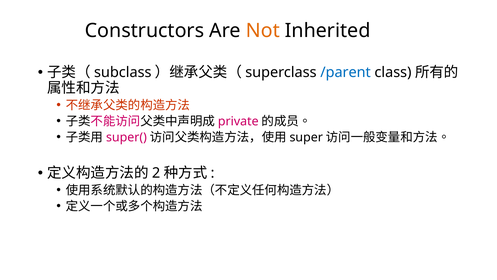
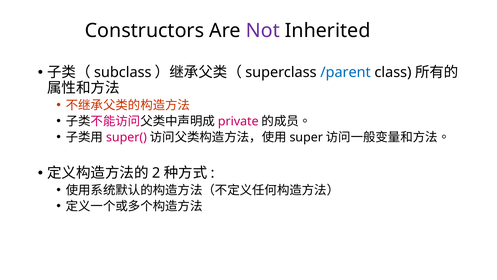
Not colour: orange -> purple
